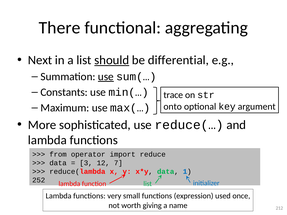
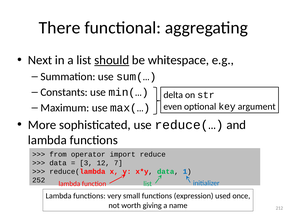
differential: differential -> whitespace
use at (106, 77) underline: present -> none
trace: trace -> delta
onto: onto -> even
